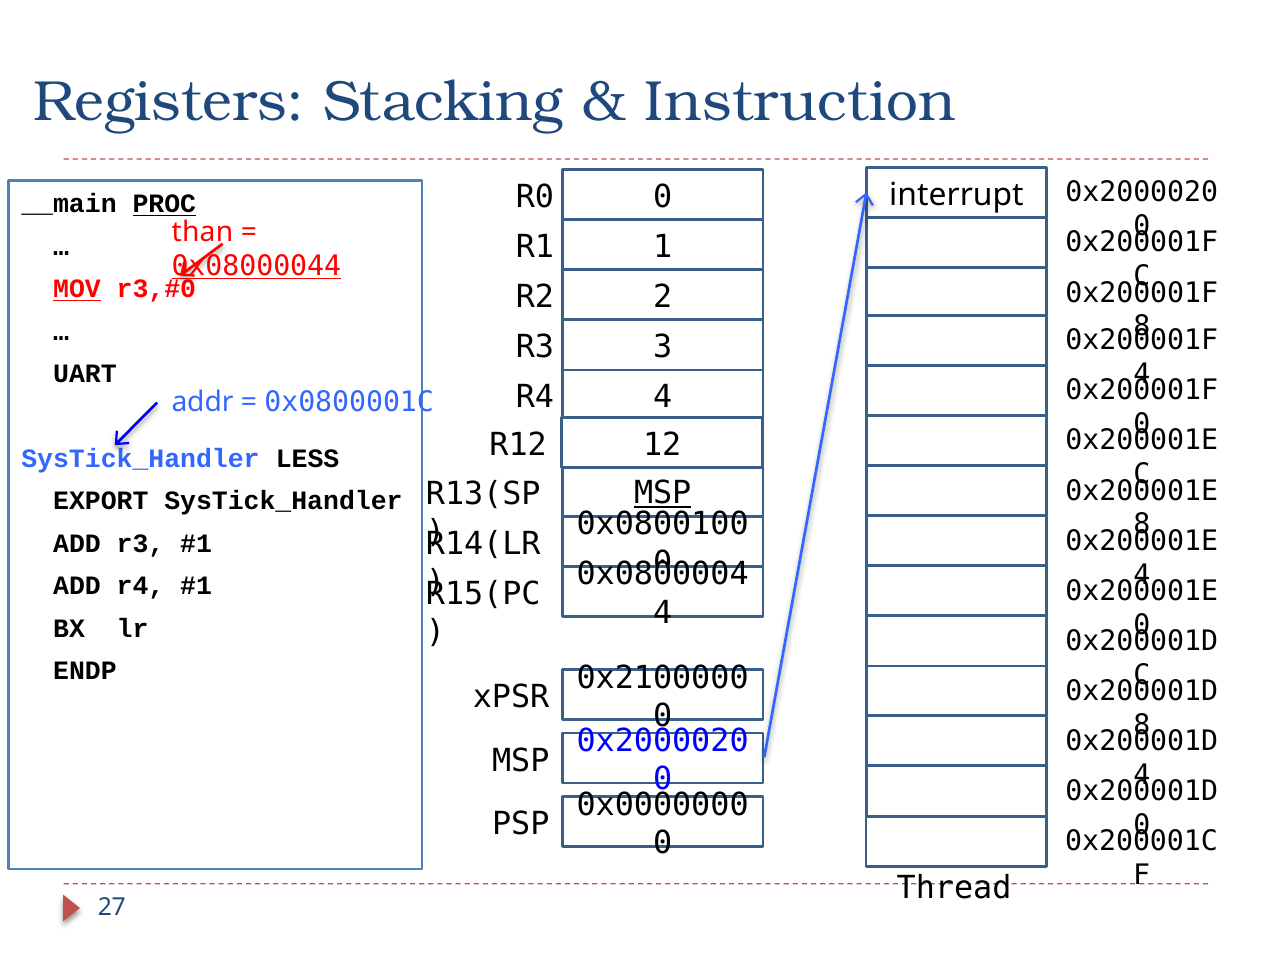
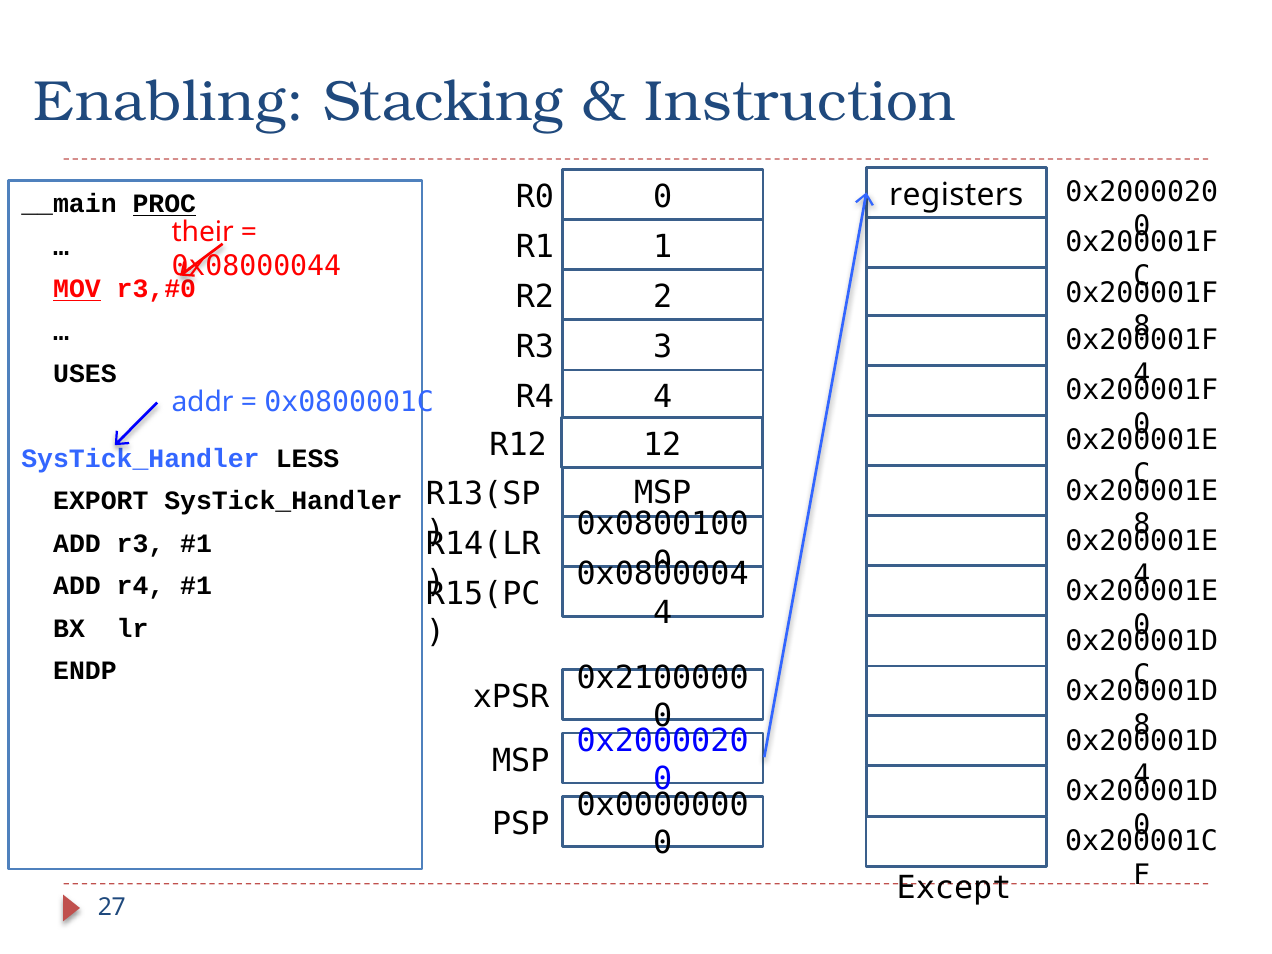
Registers: Registers -> Enabling
interrupt: interrupt -> registers
than: than -> their
0x08000044 underline: present -> none
UART: UART -> USES
MSP at (663, 493) underline: present -> none
Thread: Thread -> Except
